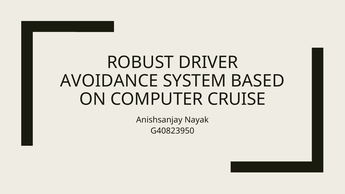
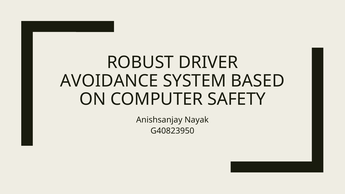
CRUISE: CRUISE -> SAFETY
